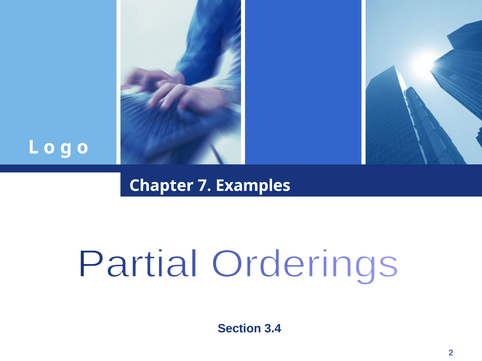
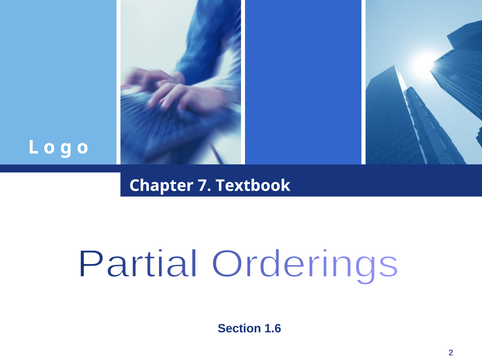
Examples: Examples -> Textbook
3.4: 3.4 -> 1.6
